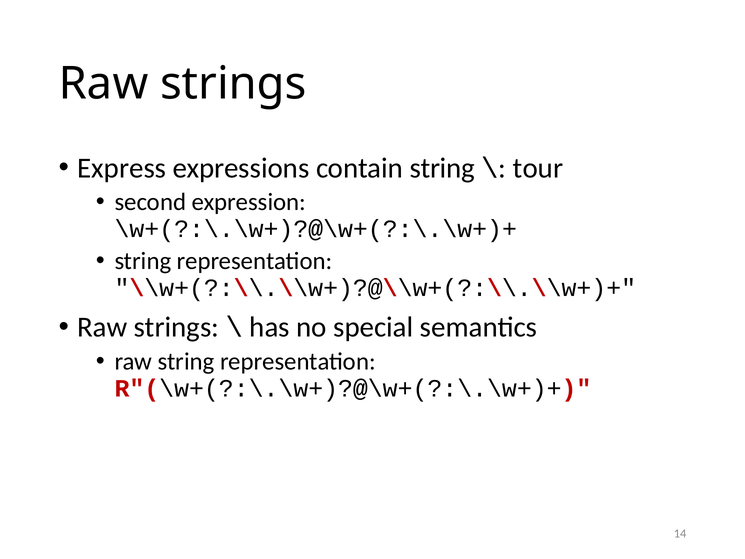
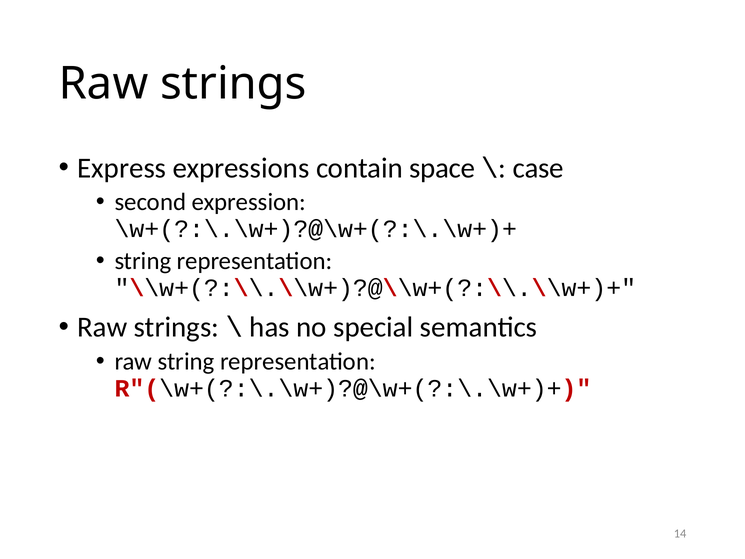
contain string: string -> space
tour: tour -> case
